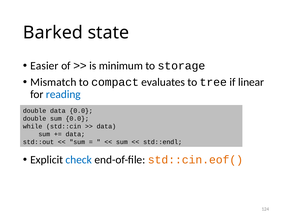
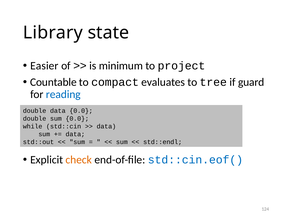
Barked: Barked -> Library
storage: storage -> project
Mismatch: Mismatch -> Countable
linear: linear -> guard
check colour: blue -> orange
std::cin.eof( colour: orange -> blue
